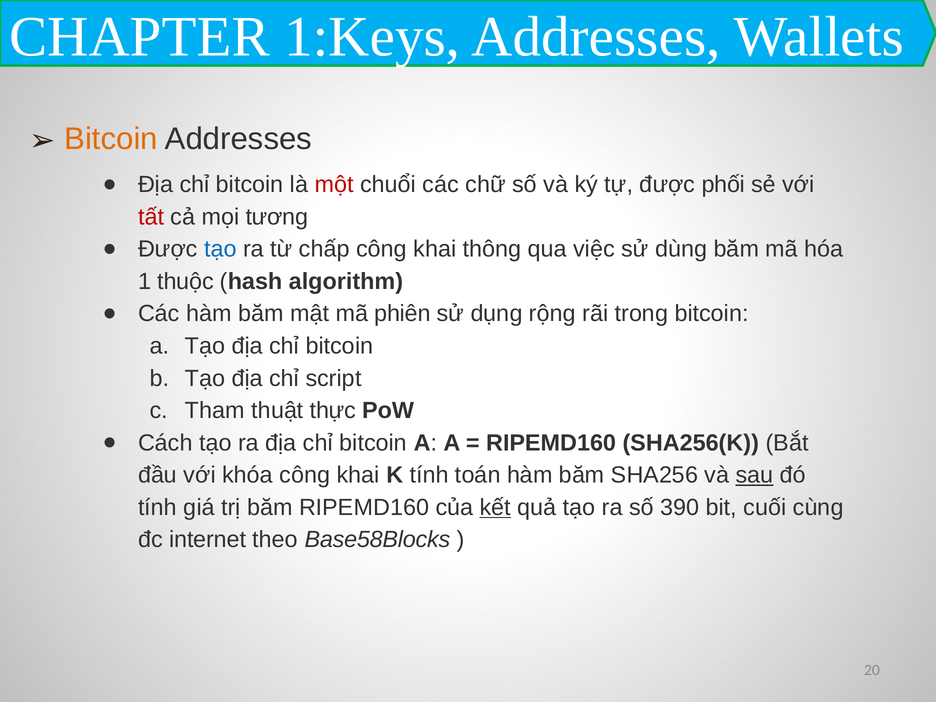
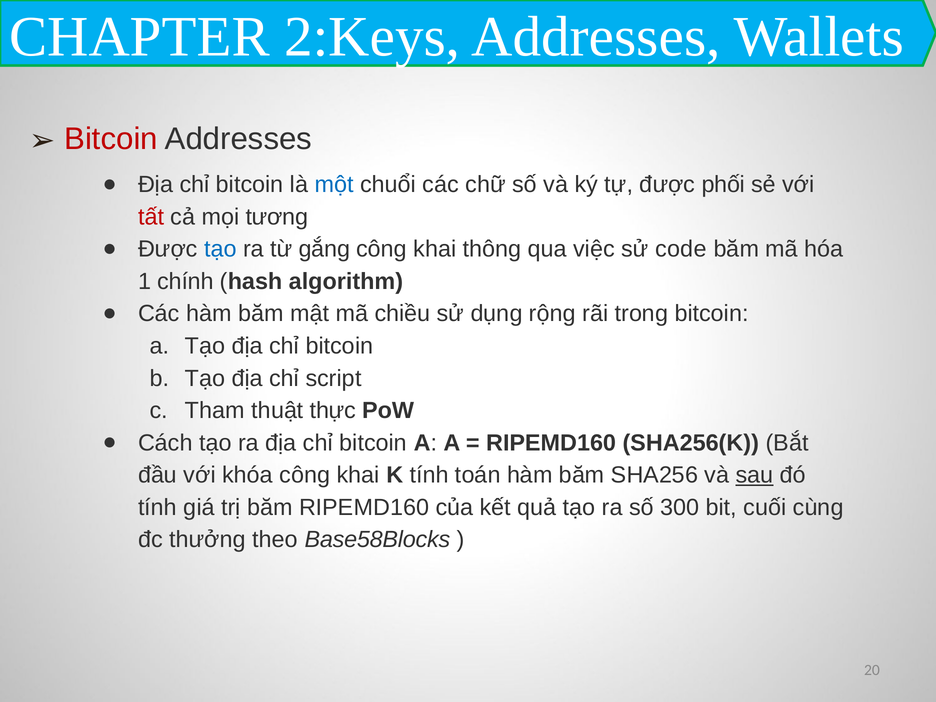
1:Keys: 1:Keys -> 2:Keys
Bitcoin at (111, 139) colour: orange -> red
một colour: red -> blue
chấp: chấp -> gắng
dùng: dùng -> code
thuộc: thuộc -> chính
phiên: phiên -> chiều
kết underline: present -> none
390: 390 -> 300
internet: internet -> thưởng
